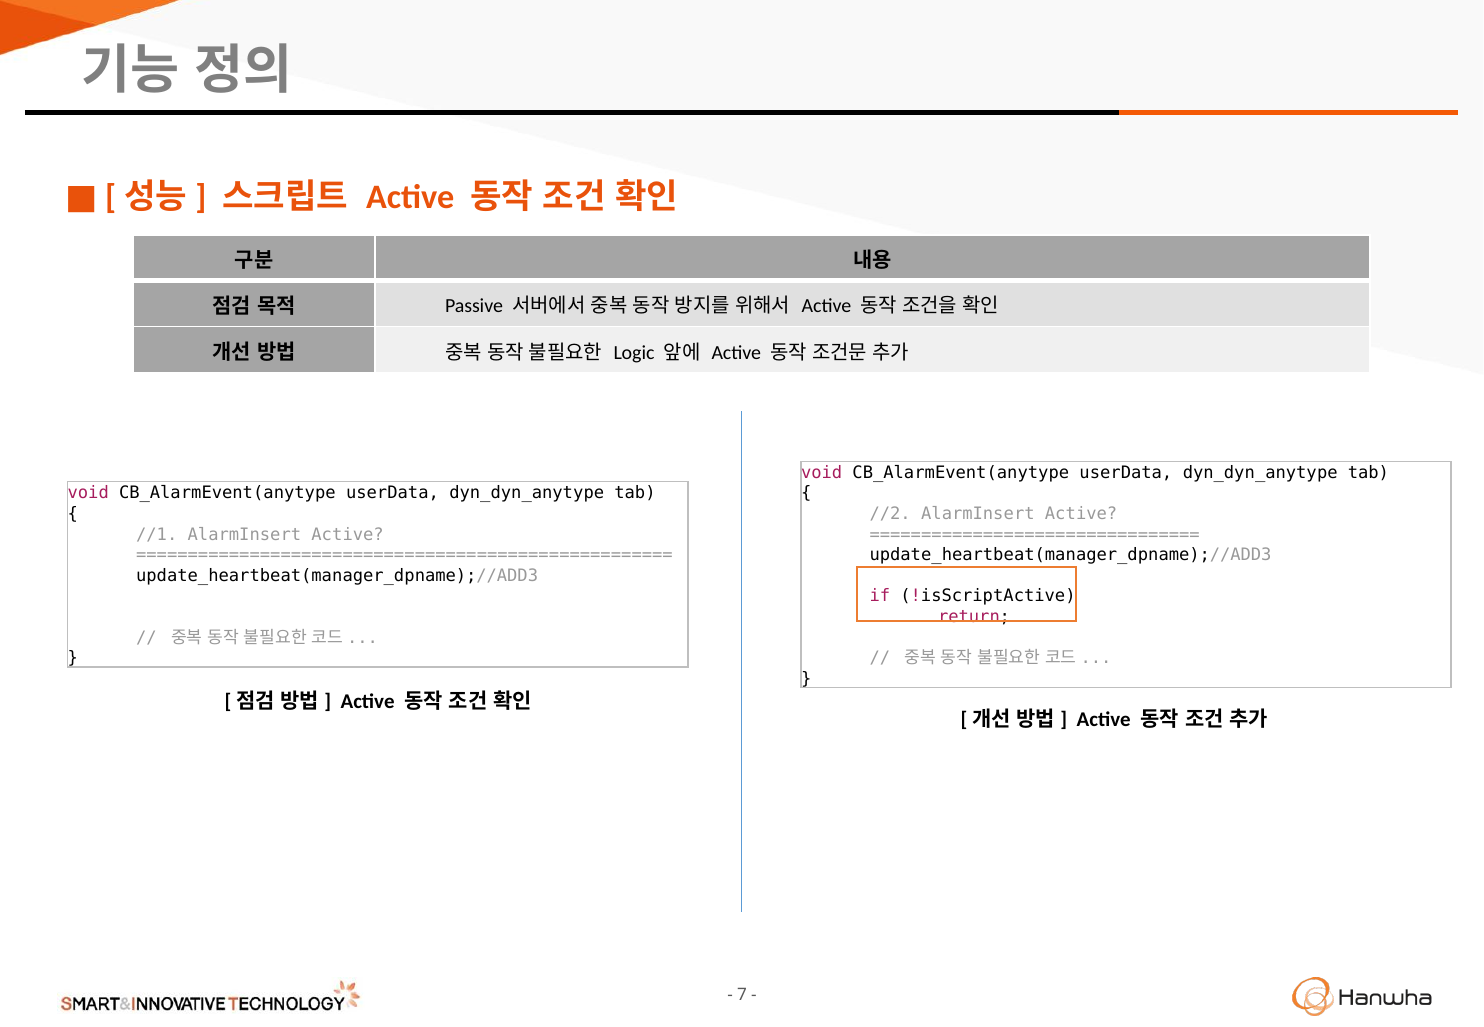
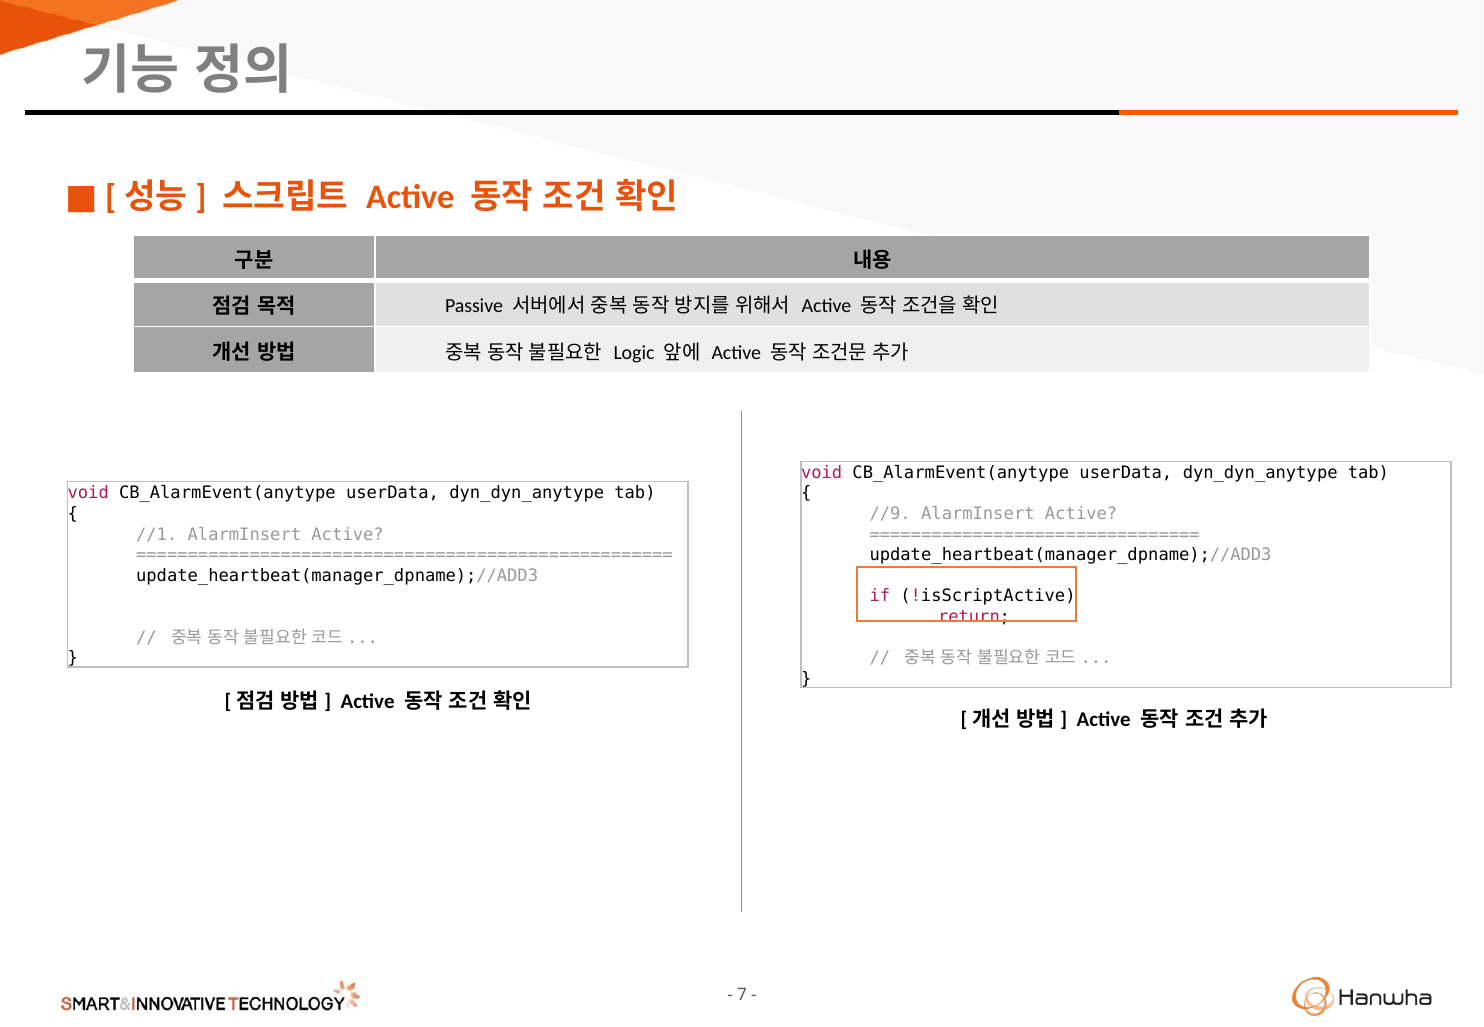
//2: //2 -> //9
